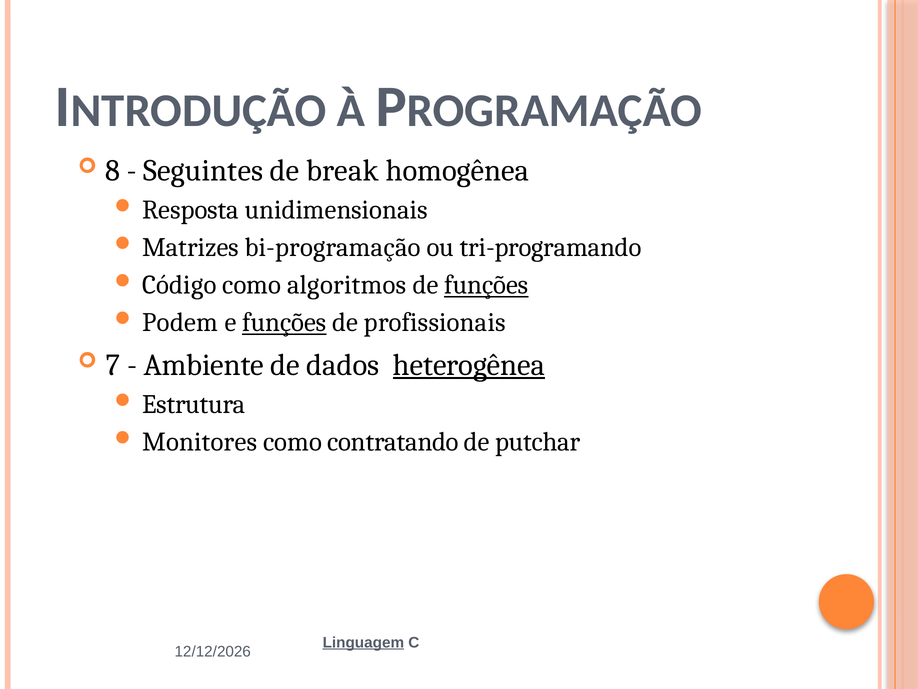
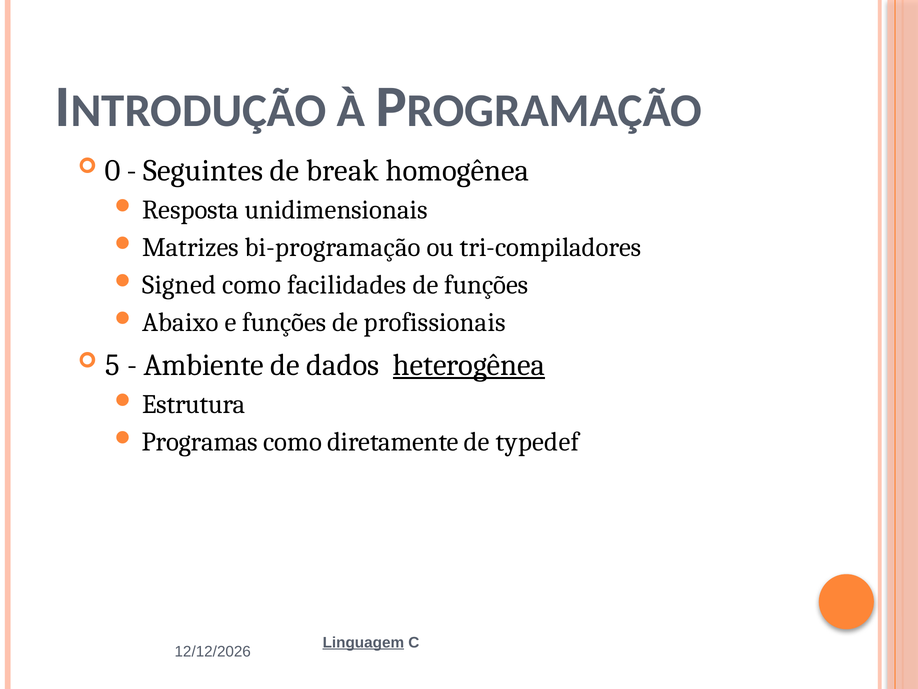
8: 8 -> 0
tri-programando: tri-programando -> tri-compiladores
Código: Código -> Signed
algoritmos: algoritmos -> facilidades
funções at (486, 285) underline: present -> none
Podem: Podem -> Abaixo
funções at (284, 322) underline: present -> none
7: 7 -> 5
Monitores: Monitores -> Programas
contratando: contratando -> diretamente
putchar: putchar -> typedef
